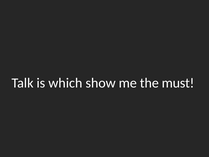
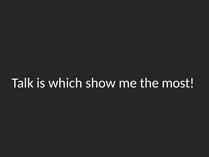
must: must -> most
